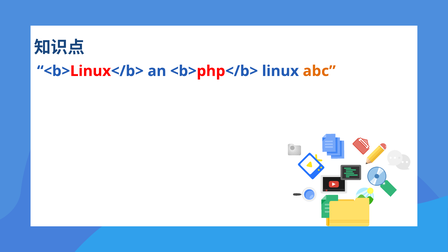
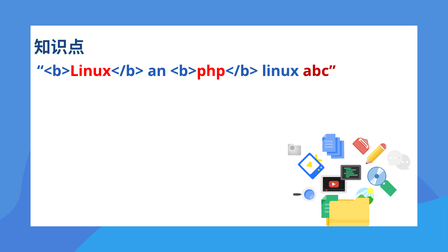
abc colour: orange -> red
